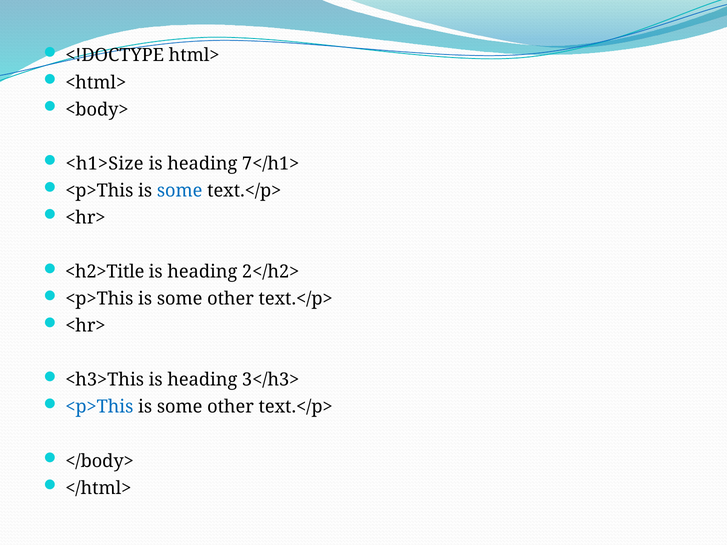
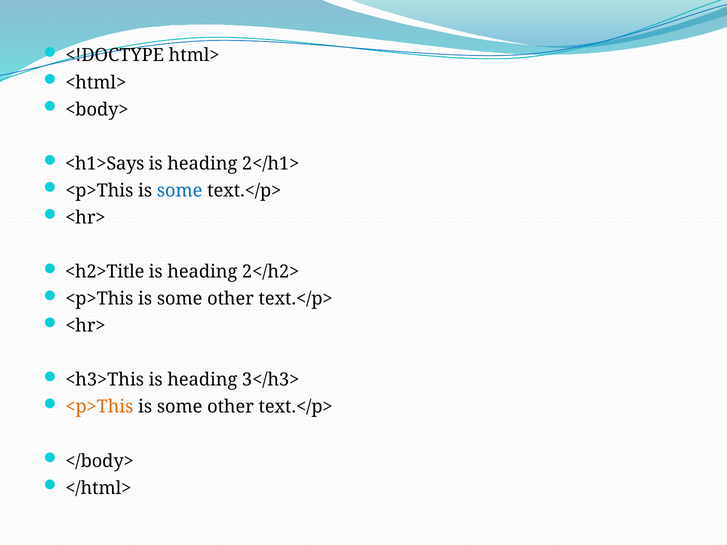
<h1>Size: <h1>Size -> <h1>Says
7</h1>: 7</h1> -> 2</h1>
<p>This at (99, 407) colour: blue -> orange
